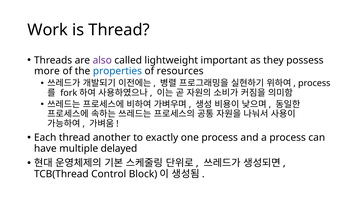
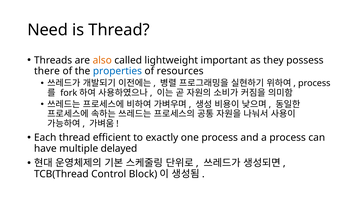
Work: Work -> Need
also colour: purple -> orange
more: more -> there
another: another -> efficient
